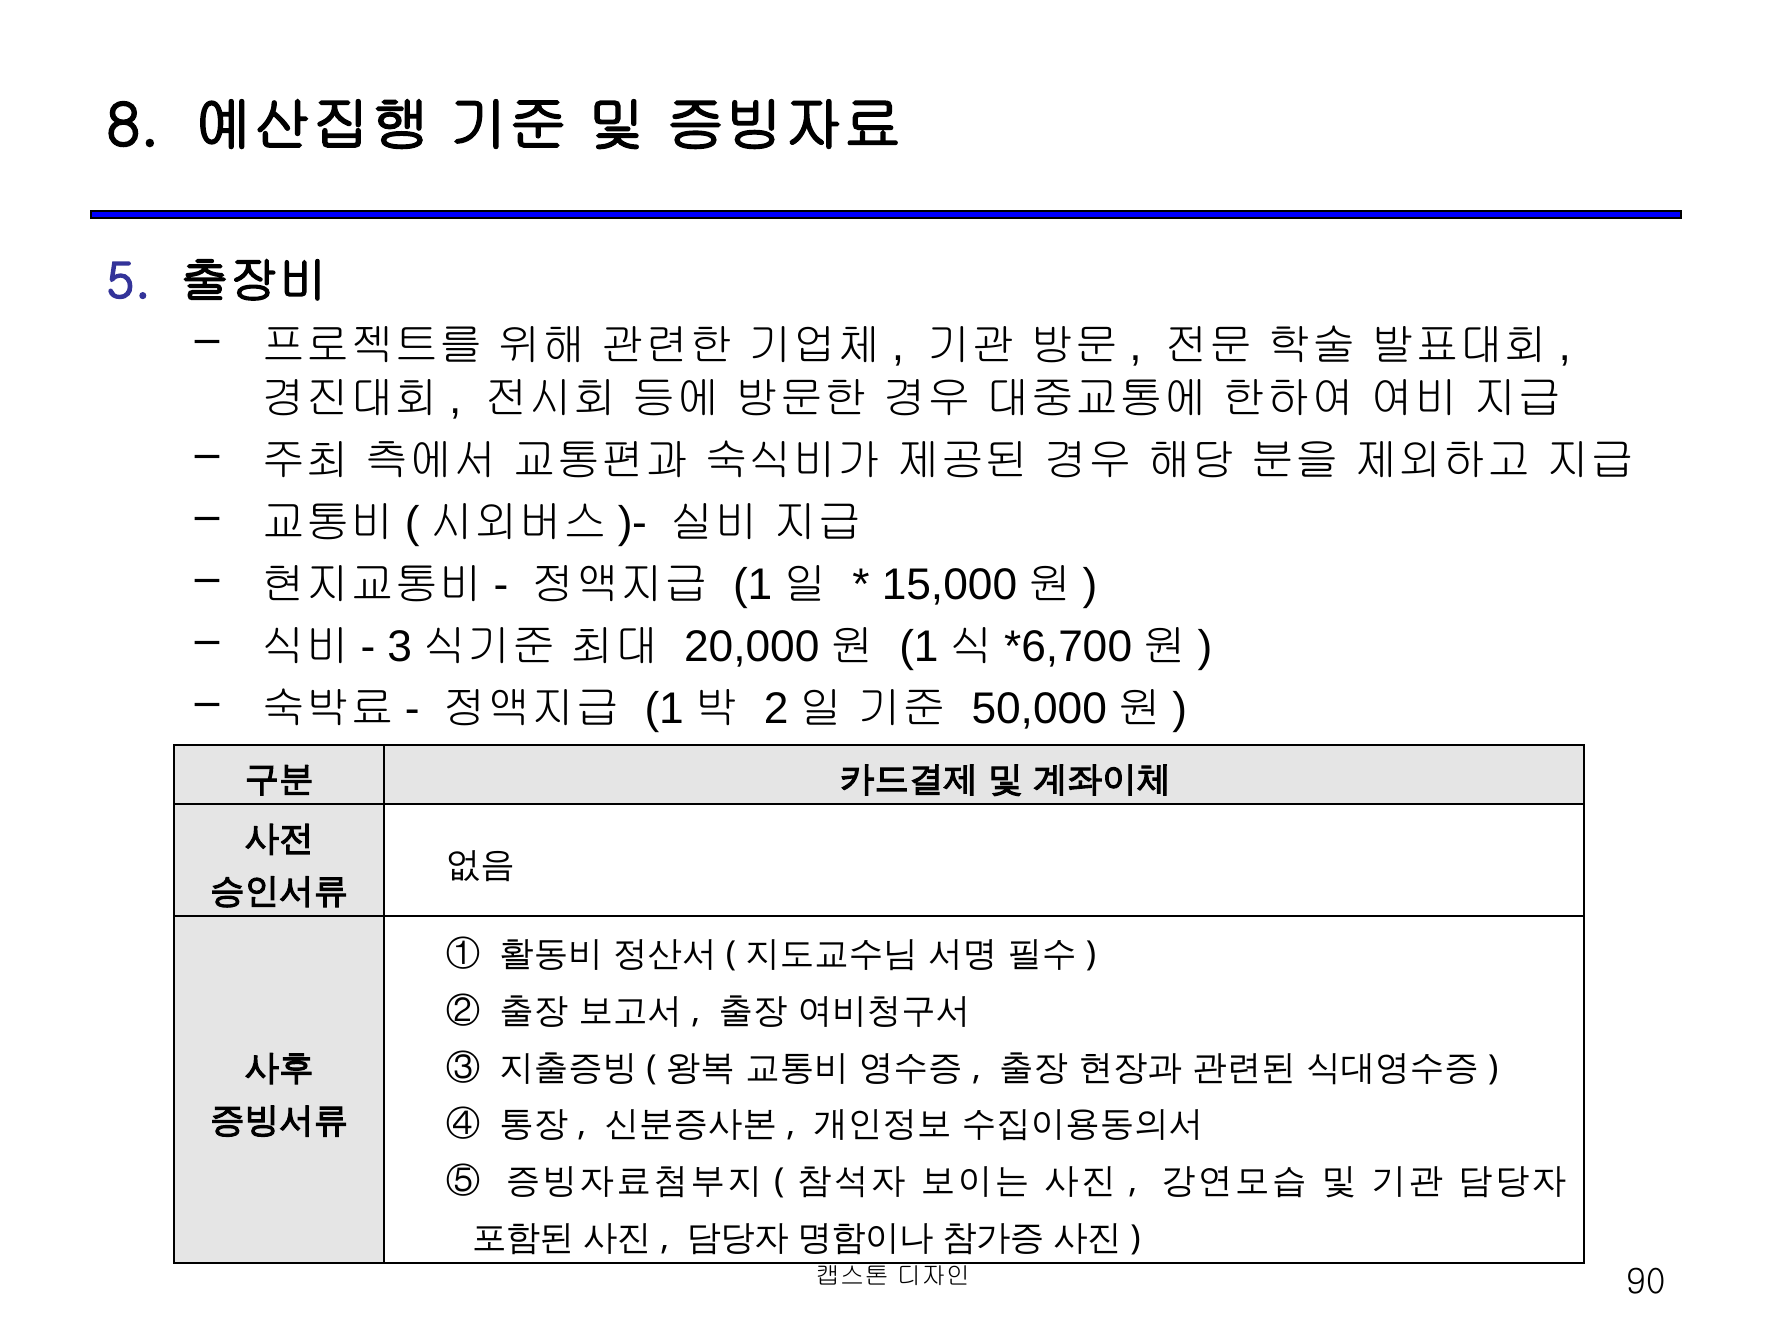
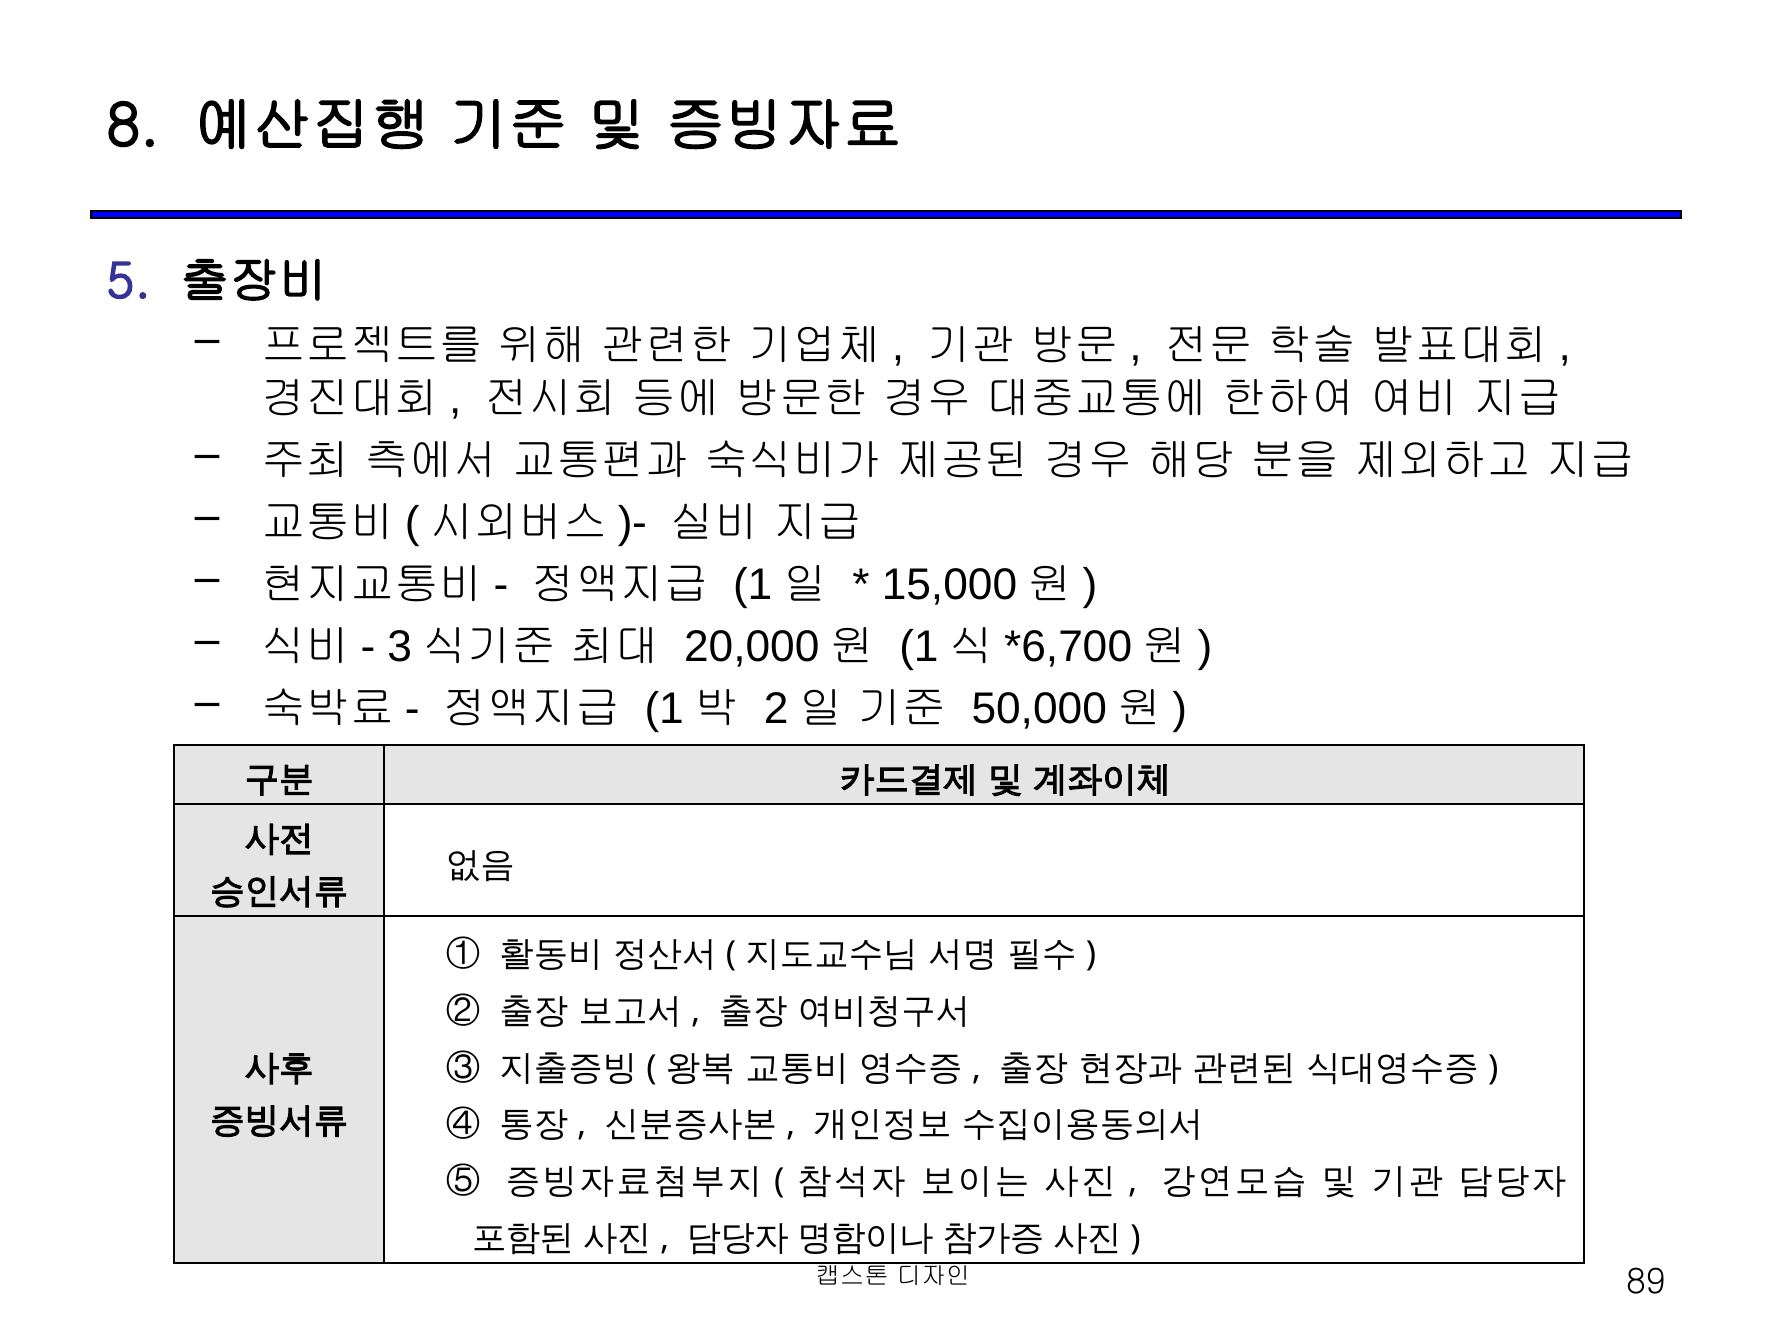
90: 90 -> 89
